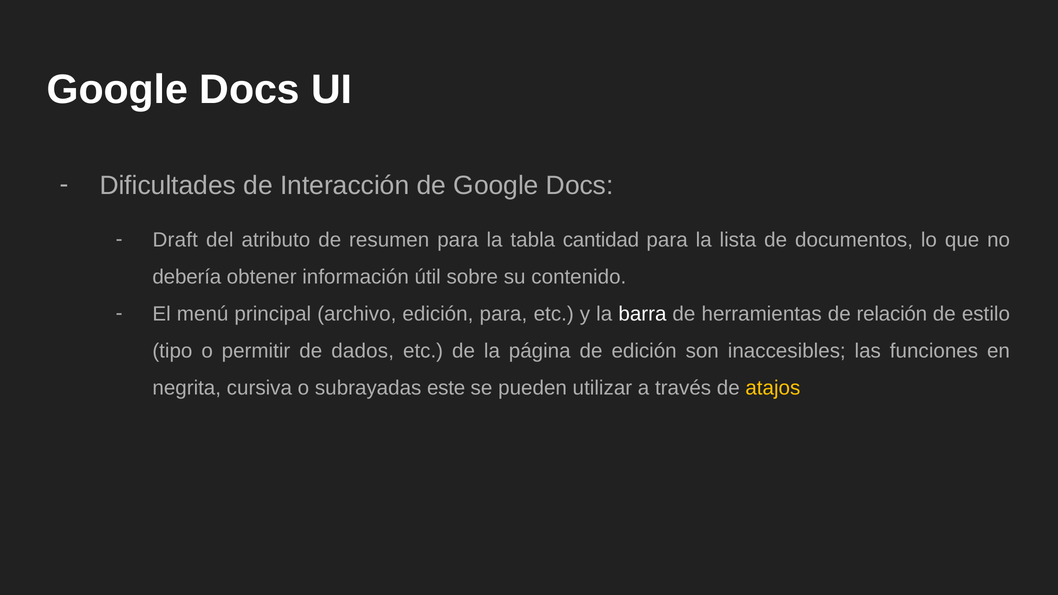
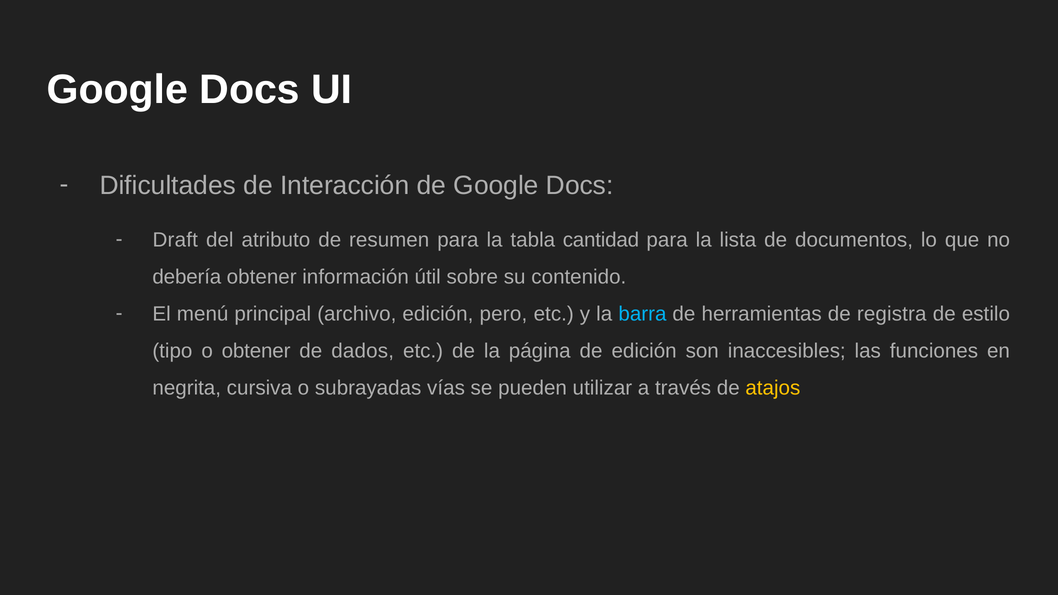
edición para: para -> pero
barra colour: white -> light blue
relación: relación -> registra
o permitir: permitir -> obtener
este: este -> vías
